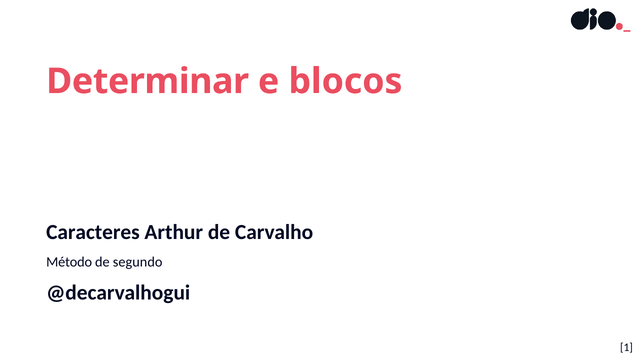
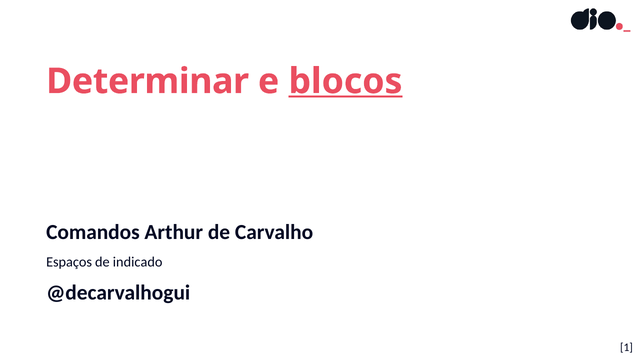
blocos underline: none -> present
Caracteres: Caracteres -> Comandos
Método: Método -> Espaços
segundo: segundo -> indicado
